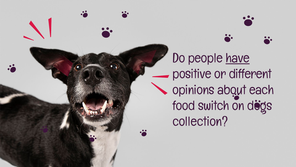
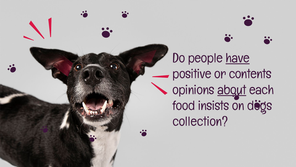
different: different -> contents
about underline: none -> present
switch: switch -> insists
